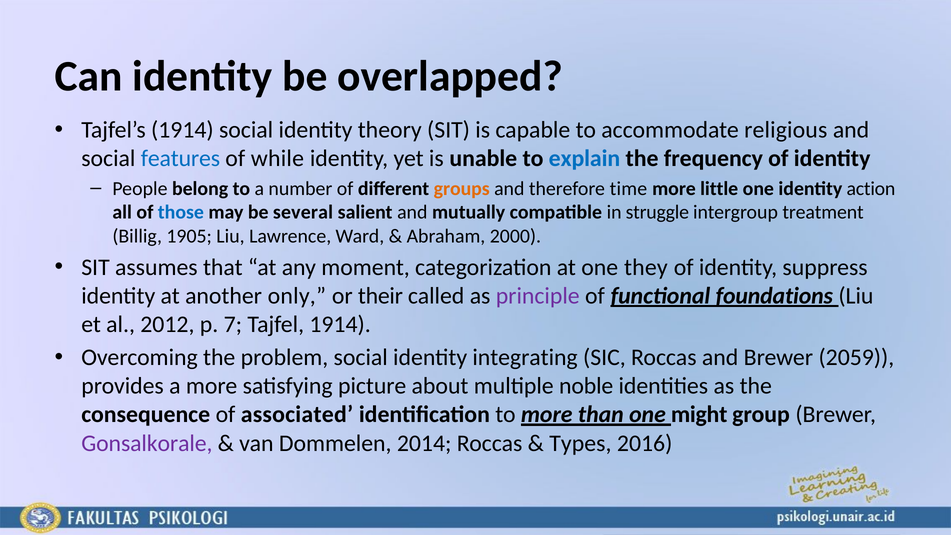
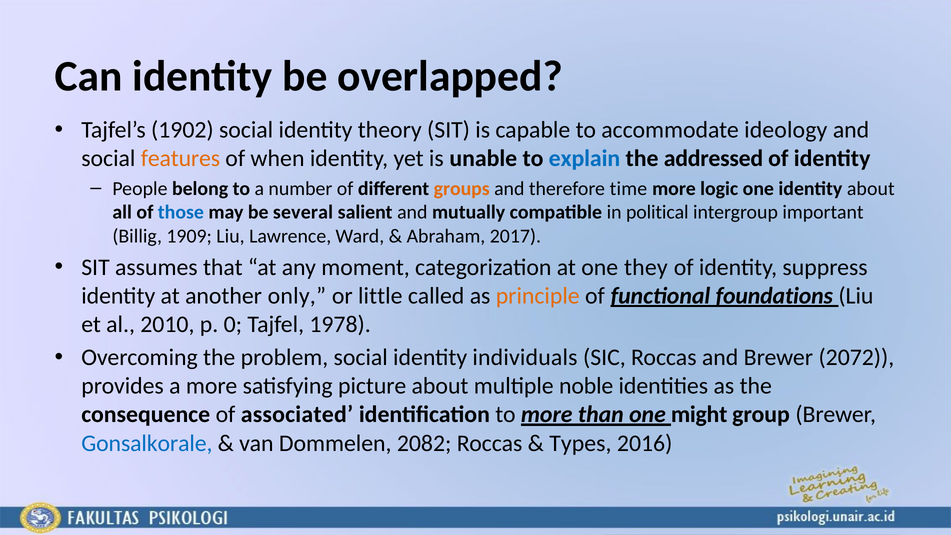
Tajfel’s 1914: 1914 -> 1902
religious: religious -> ideology
features colour: blue -> orange
while: while -> when
frequency: frequency -> addressed
little: little -> logic
identity action: action -> about
struggle: struggle -> political
treatment: treatment -> important
1905: 1905 -> 1909
2000: 2000 -> 2017
their: their -> little
principle colour: purple -> orange
2012: 2012 -> 2010
7: 7 -> 0
Tajfel 1914: 1914 -> 1978
integrating: integrating -> individuals
2059: 2059 -> 2072
Gonsalkorale colour: purple -> blue
2014: 2014 -> 2082
